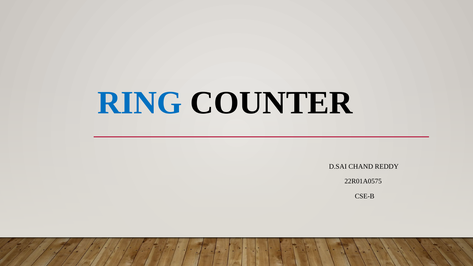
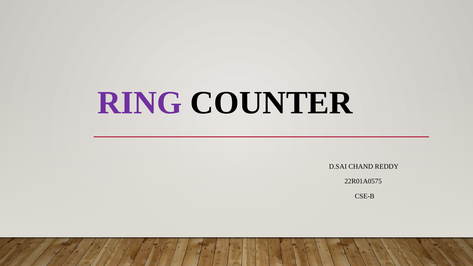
RING colour: blue -> purple
